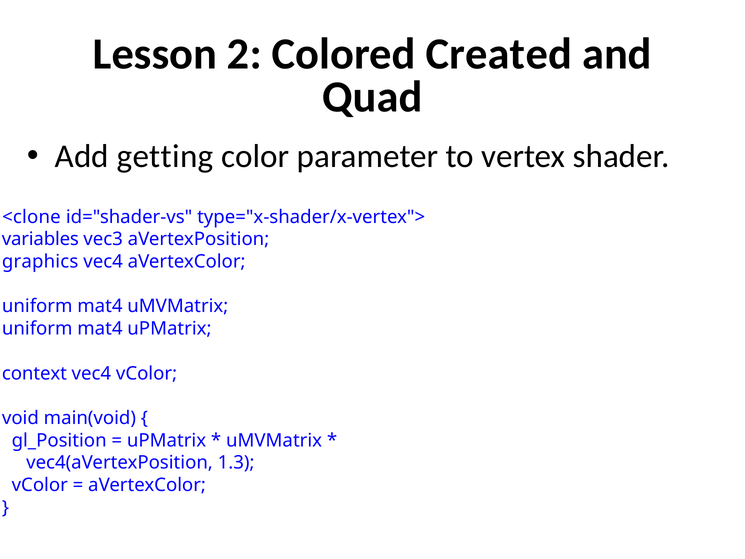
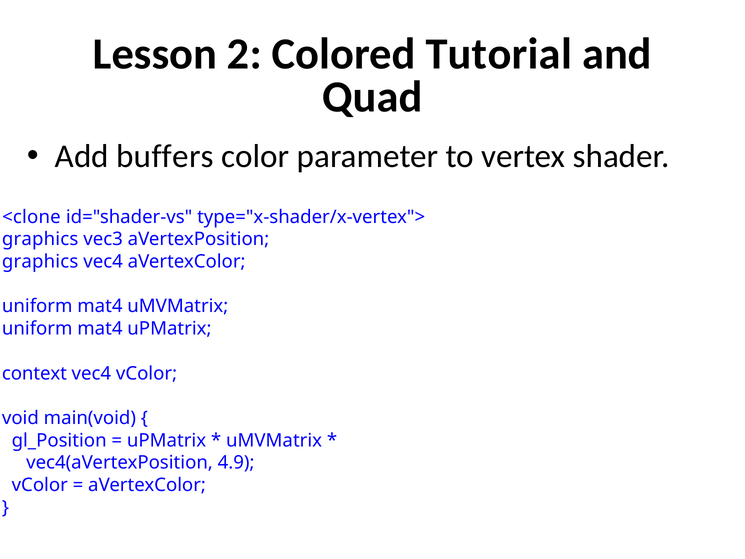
Created: Created -> Tutorial
getting: getting -> buffers
variables at (40, 239): variables -> graphics
1.3: 1.3 -> 4.9
